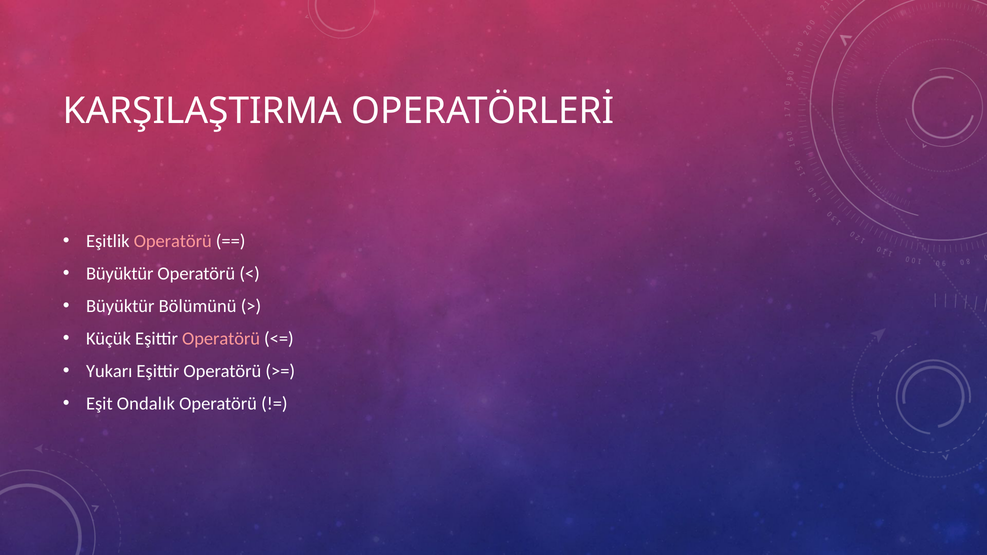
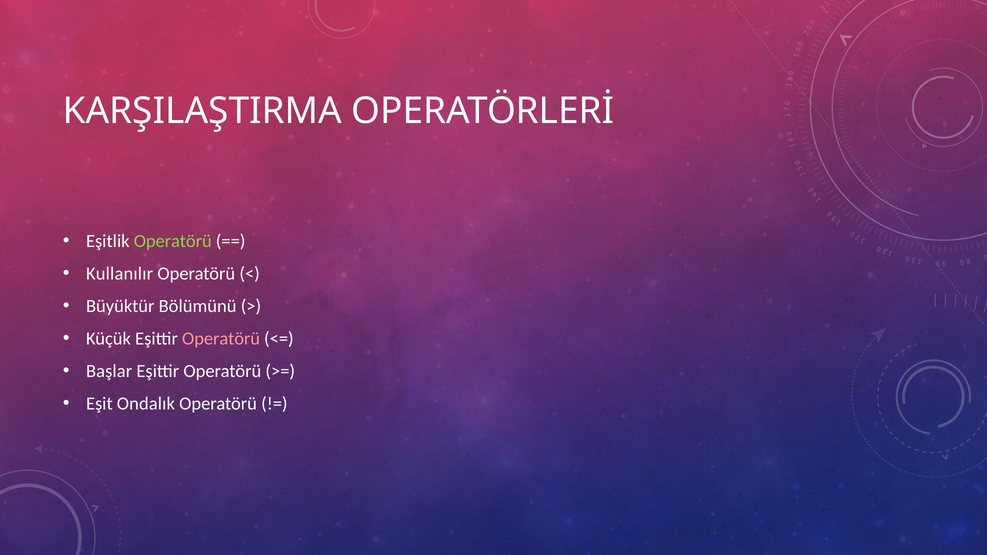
Operatörü at (173, 241) colour: pink -> light green
Büyüktür at (120, 274): Büyüktür -> Kullanılır
Yukarı: Yukarı -> Başlar
